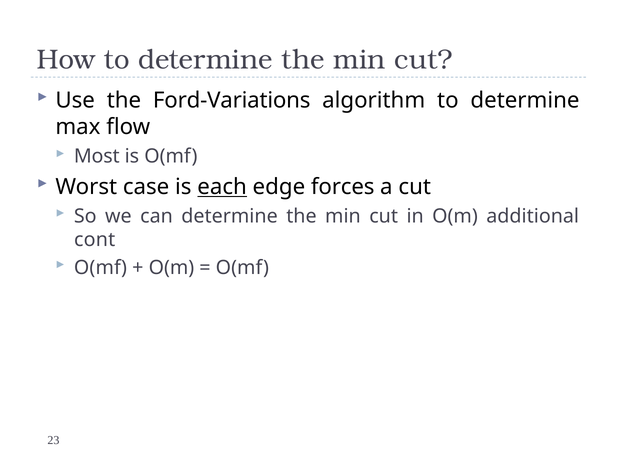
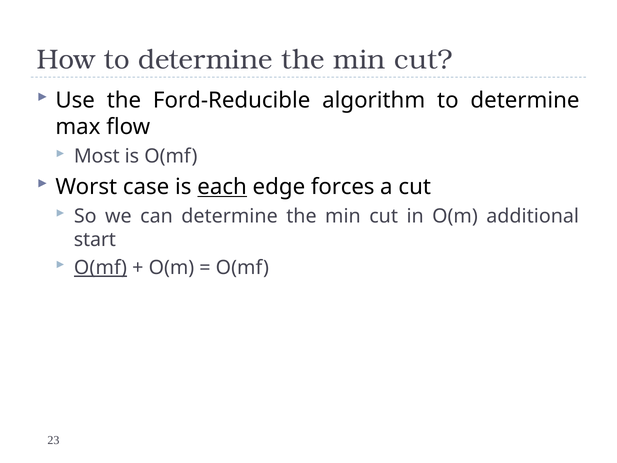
Ford-Variations: Ford-Variations -> Ford-Reducible
cont: cont -> start
O(mf at (100, 268) underline: none -> present
